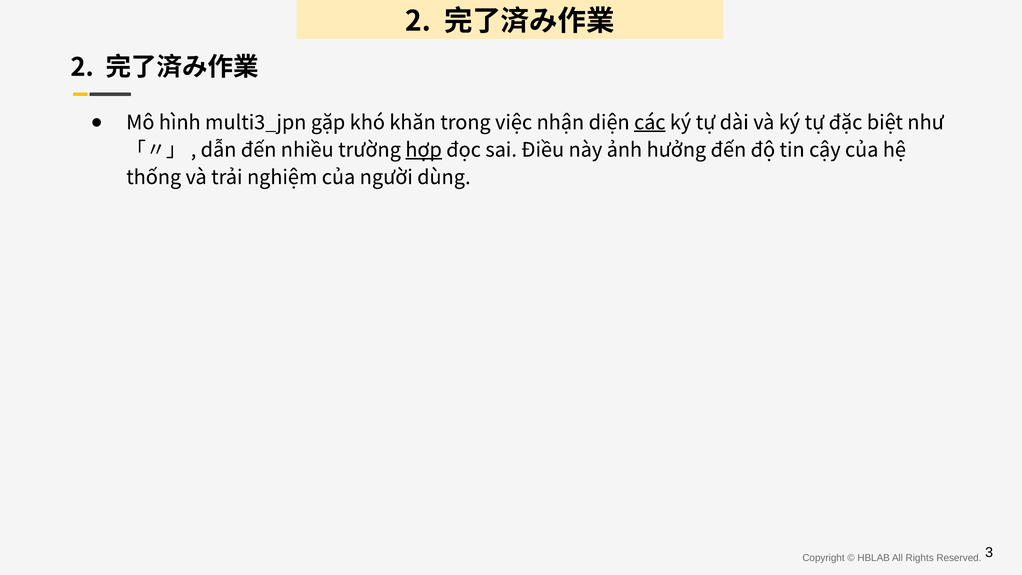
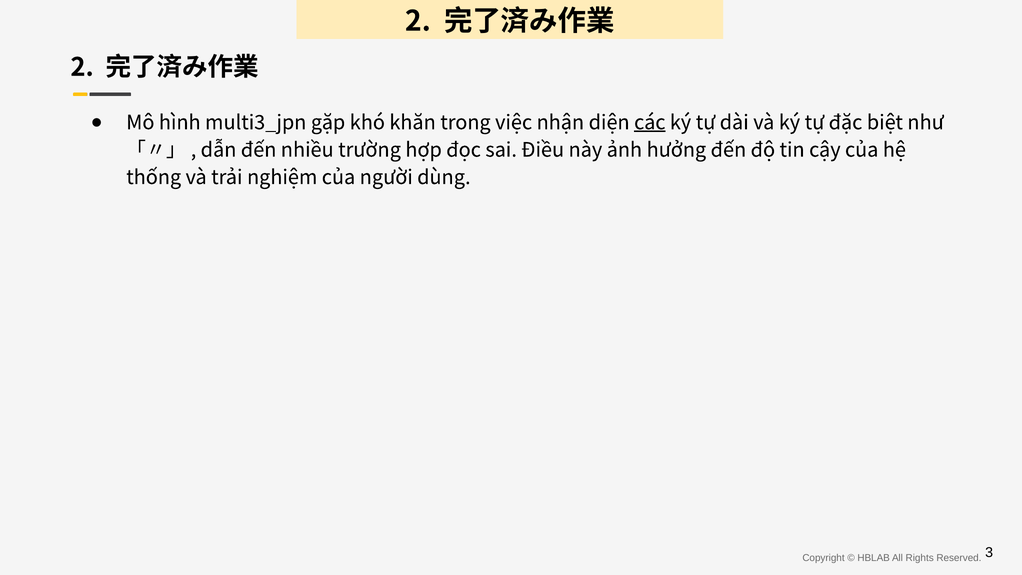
hợp underline: present -> none
